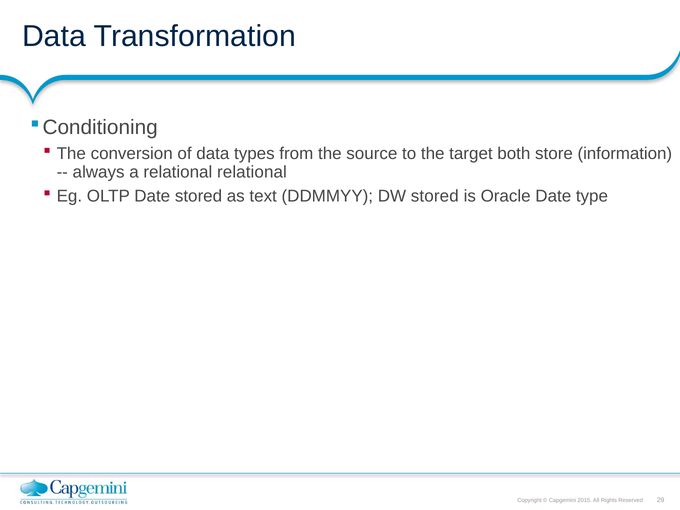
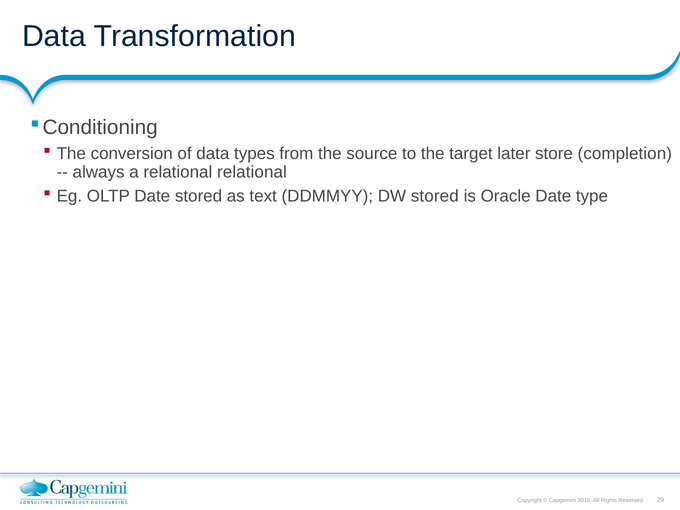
both: both -> later
information: information -> completion
